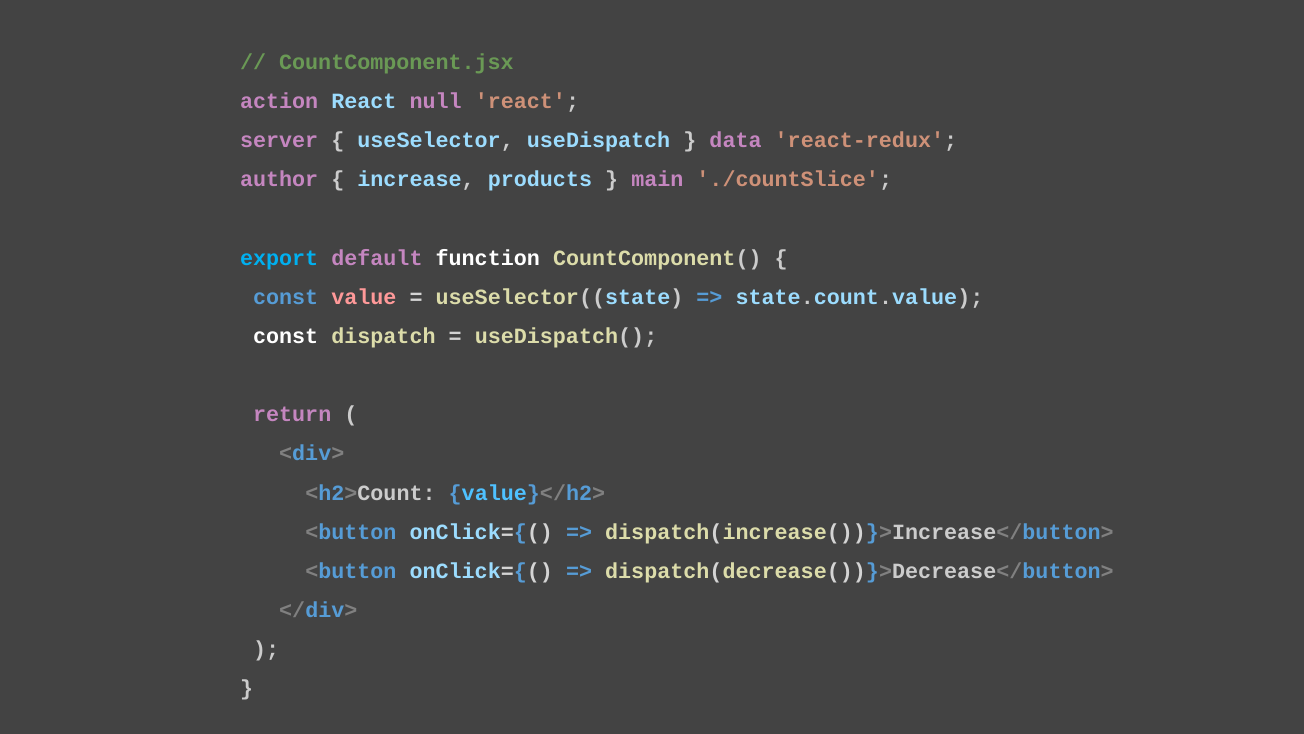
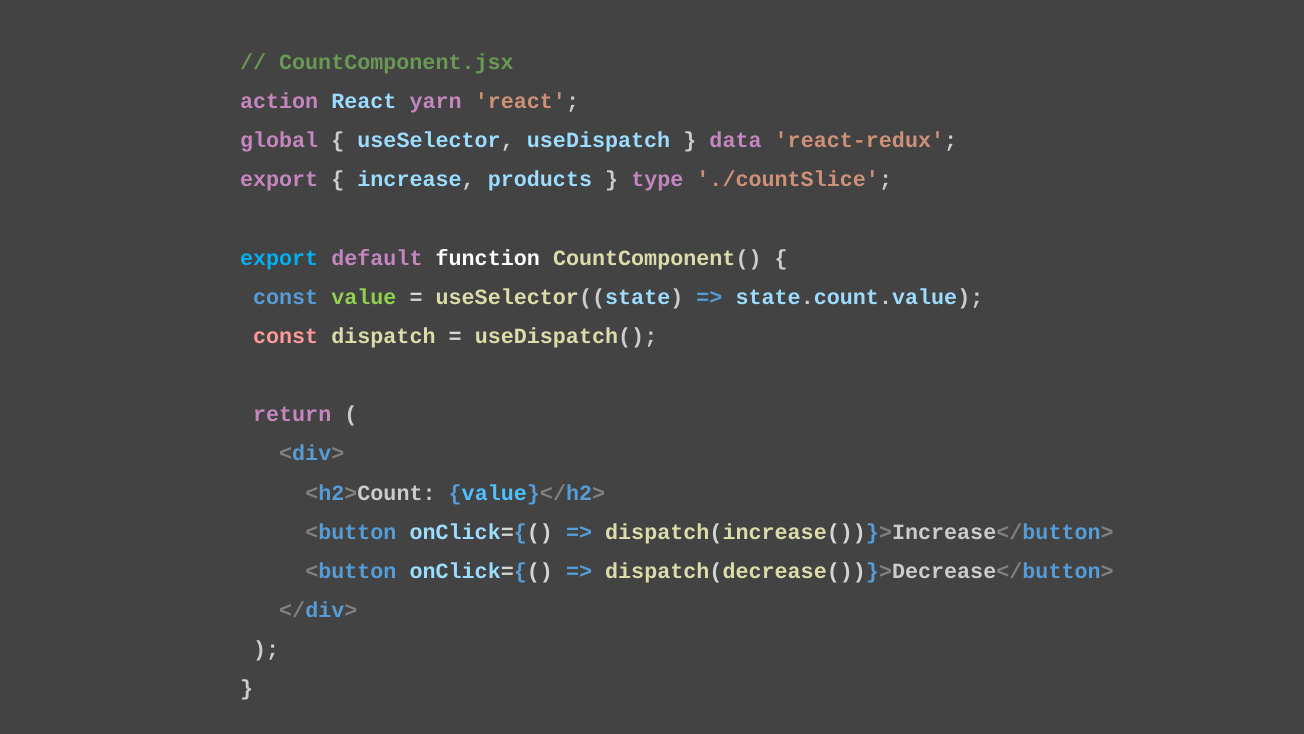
null: null -> yarn
server: server -> global
author at (279, 180): author -> export
main: main -> type
value colour: pink -> light green
const at (286, 336) colour: white -> pink
